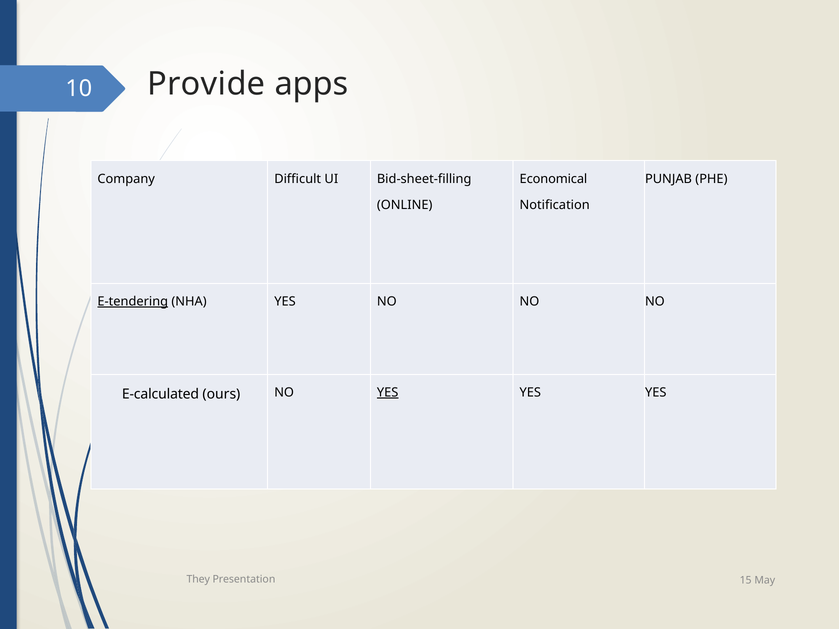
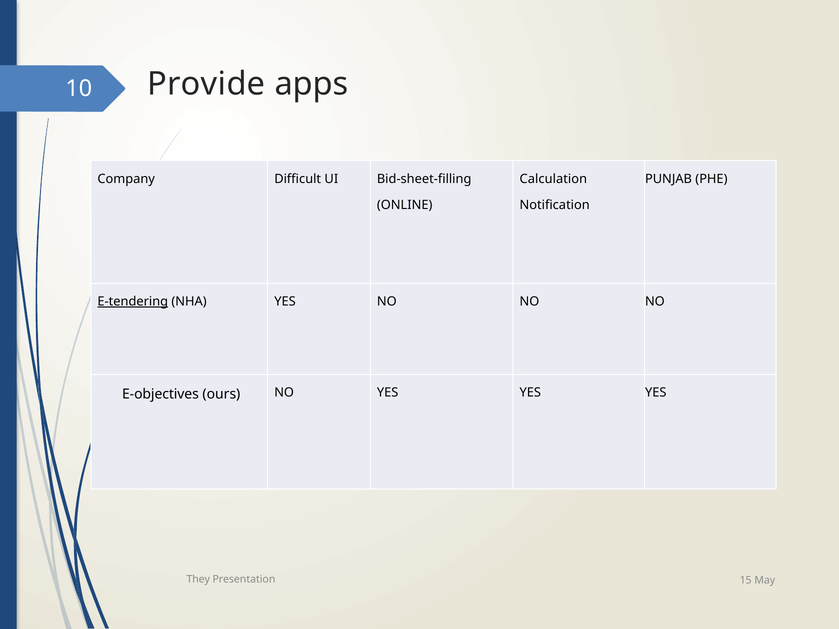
Economical: Economical -> Calculation
E-calculated: E-calculated -> E-objectives
YES at (388, 393) underline: present -> none
